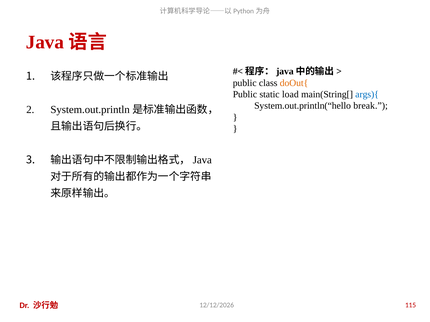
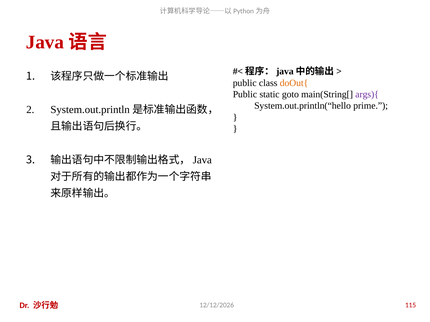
load: load -> goto
args){ colour: blue -> purple
break: break -> prime
